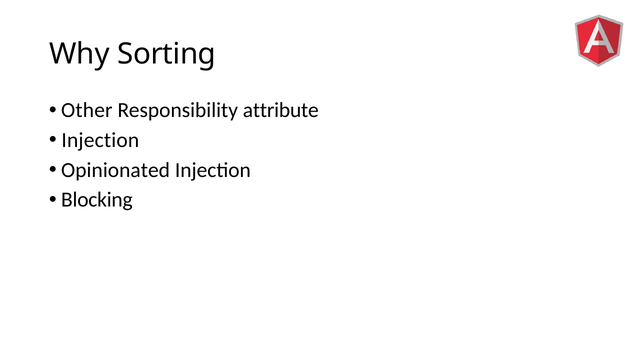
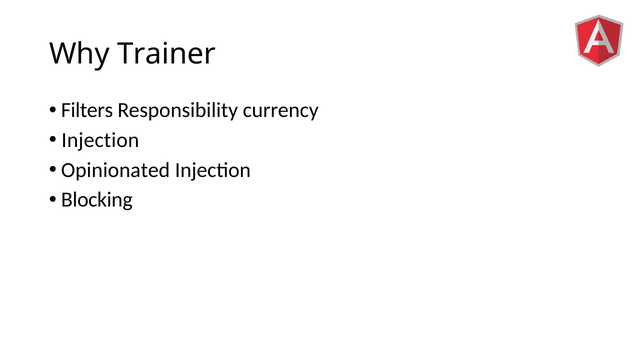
Sorting: Sorting -> Trainer
Other: Other -> Filters
attribute: attribute -> currency
